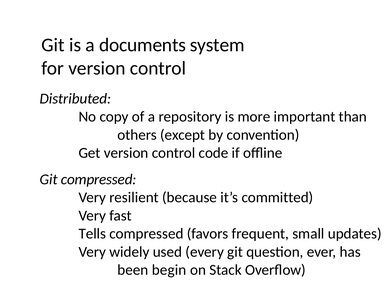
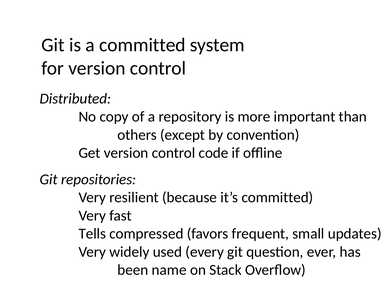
a documents: documents -> committed
Git compressed: compressed -> repositories
begin: begin -> name
